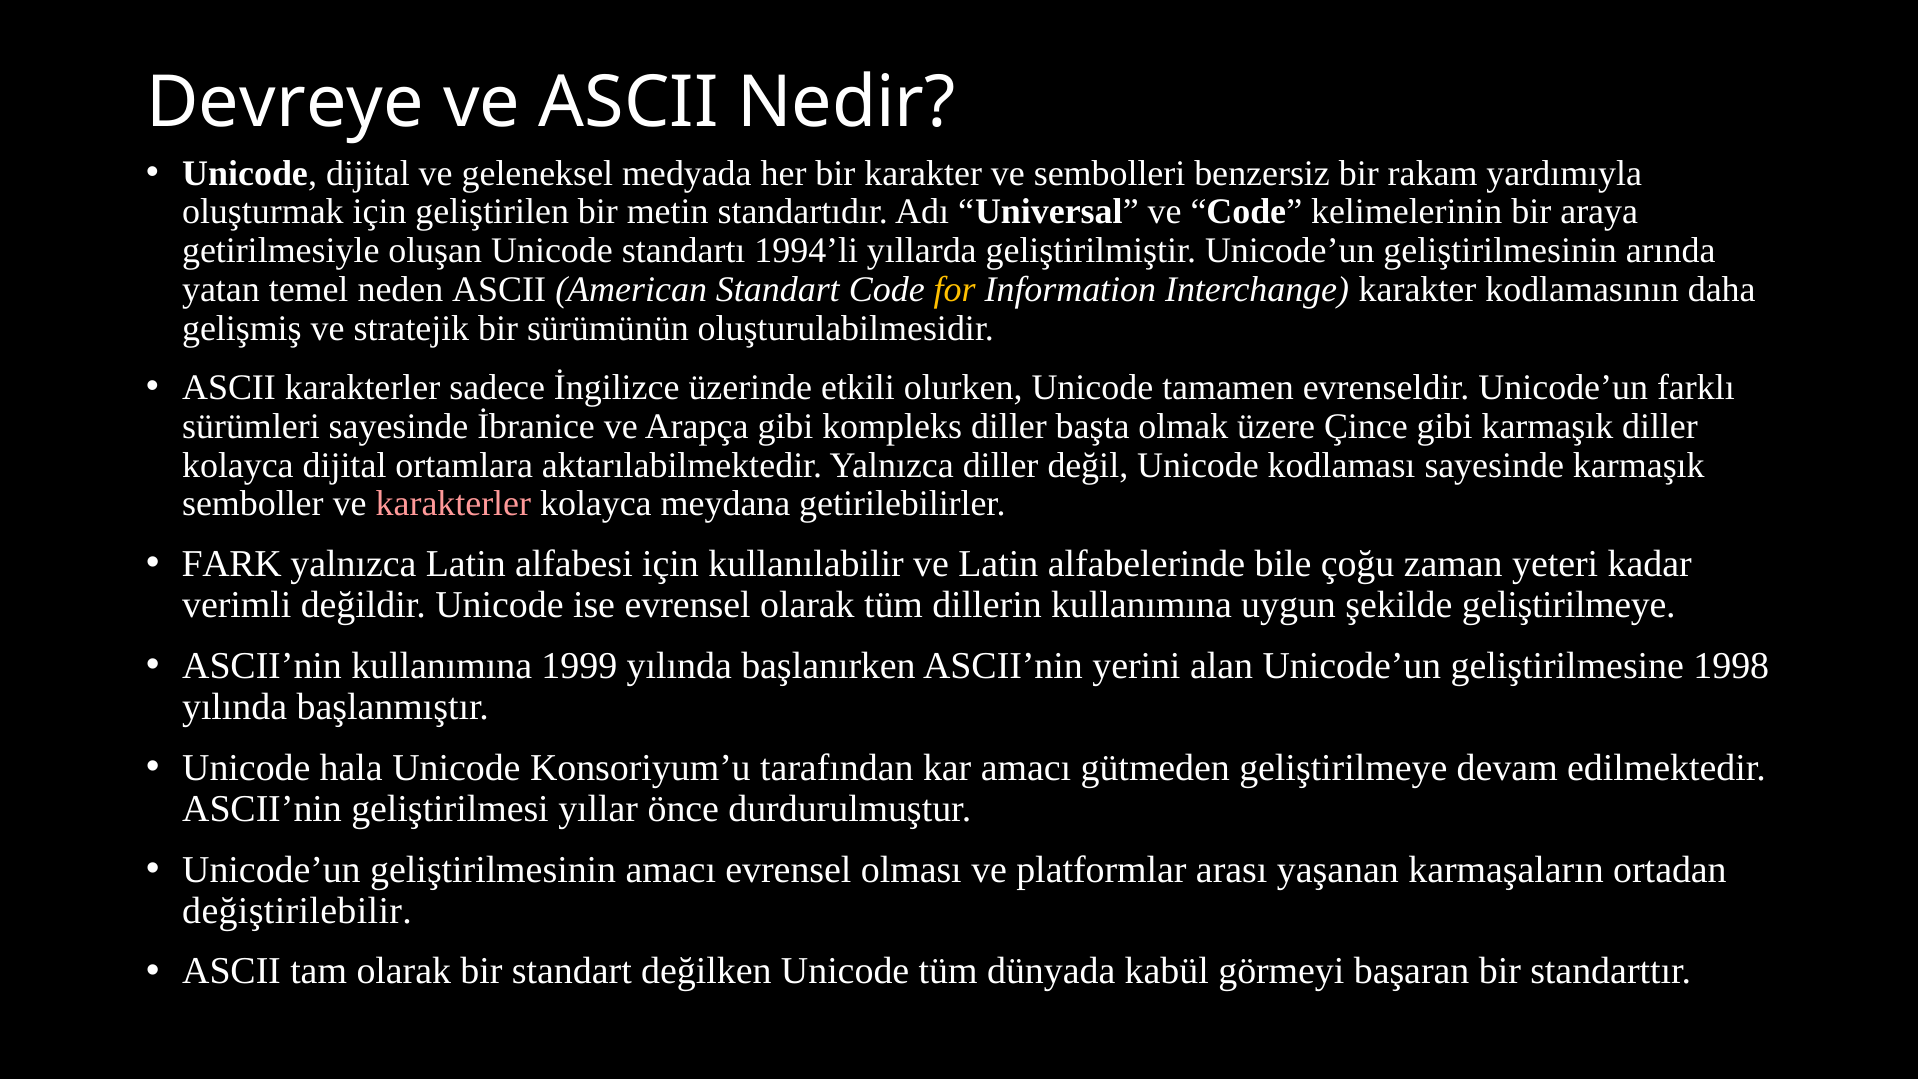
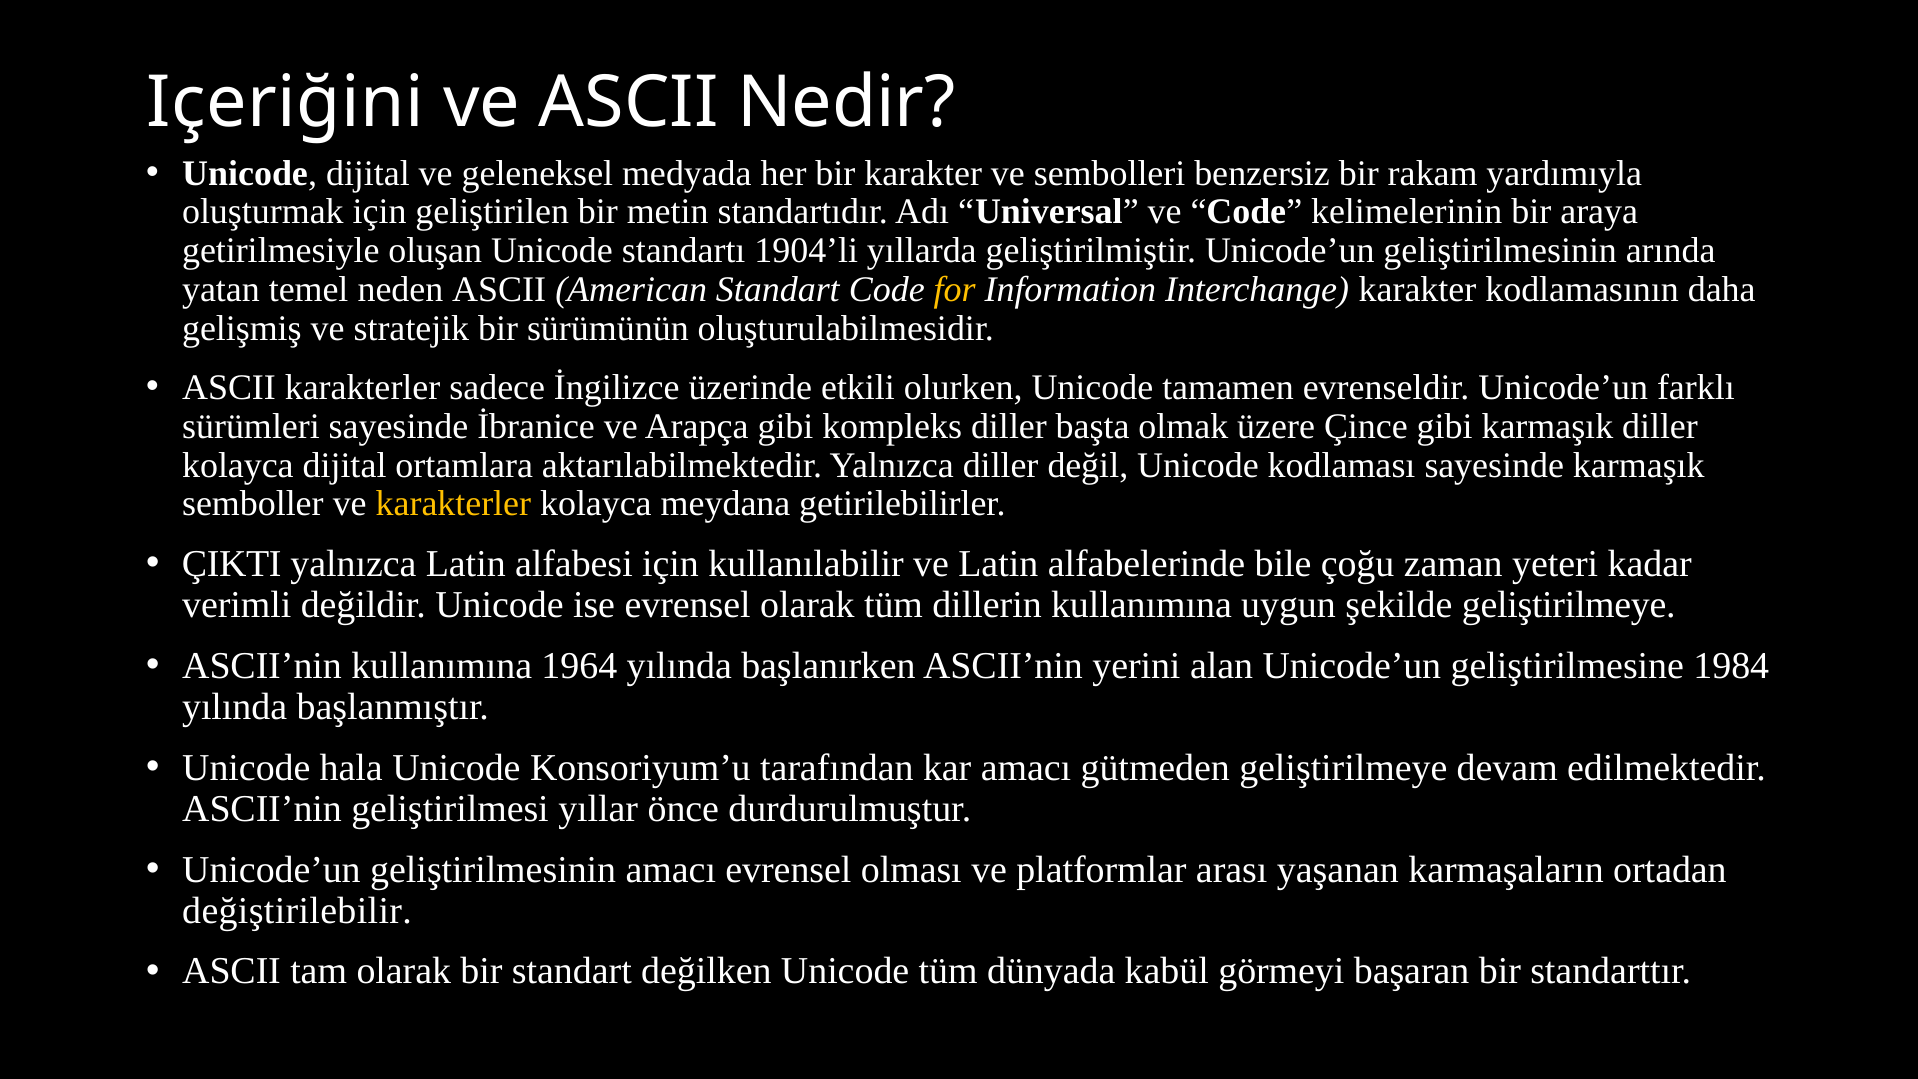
Devreye: Devreye -> Içeriğini
1994’li: 1994’li -> 1904’li
karakterler at (453, 504) colour: pink -> yellow
FARK: FARK -> ÇIKTI
1999: 1999 -> 1964
1998: 1998 -> 1984
